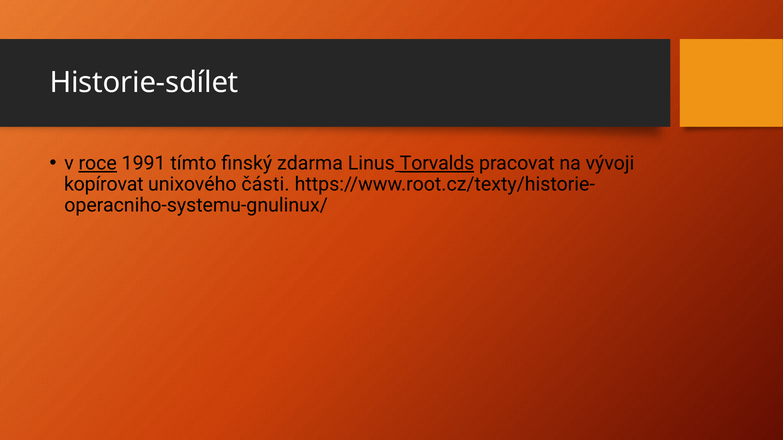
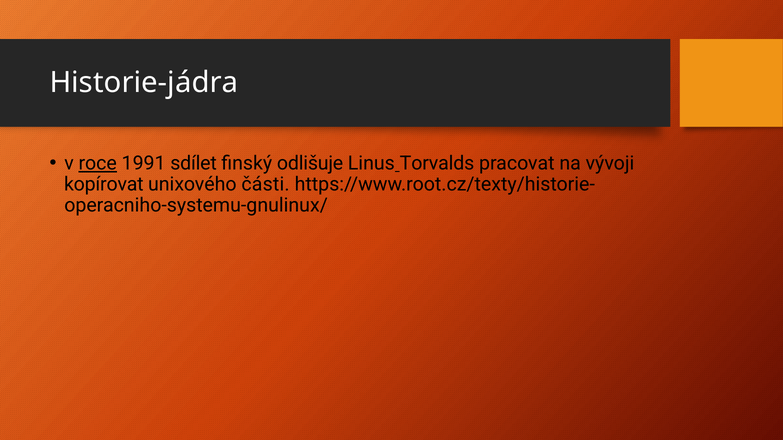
Historie-sdílet: Historie-sdílet -> Historie-jádra
tímto: tímto -> sdílet
zdarma: zdarma -> odlišuje
Torvalds underline: present -> none
